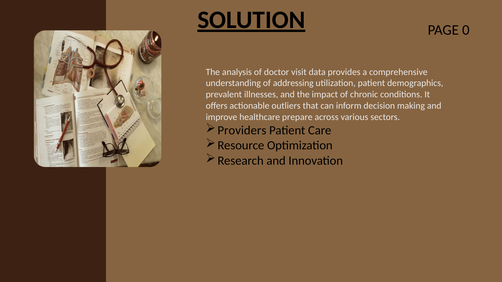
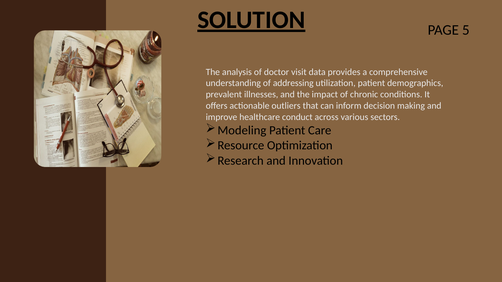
0: 0 -> 5
prepare: prepare -> conduct
Providers: Providers -> Modeling
